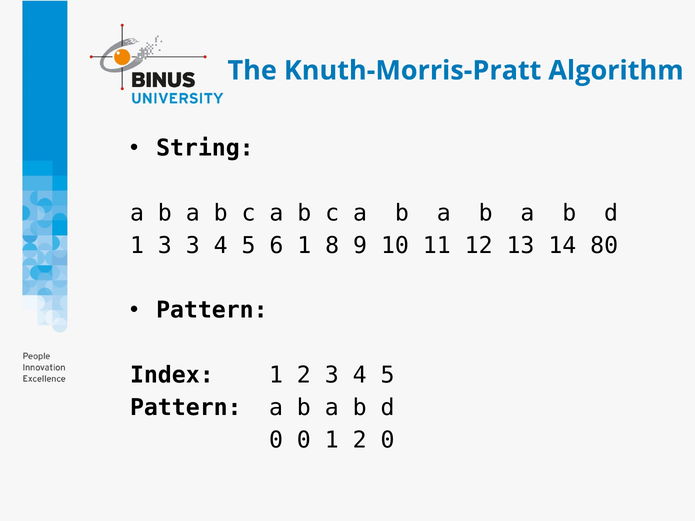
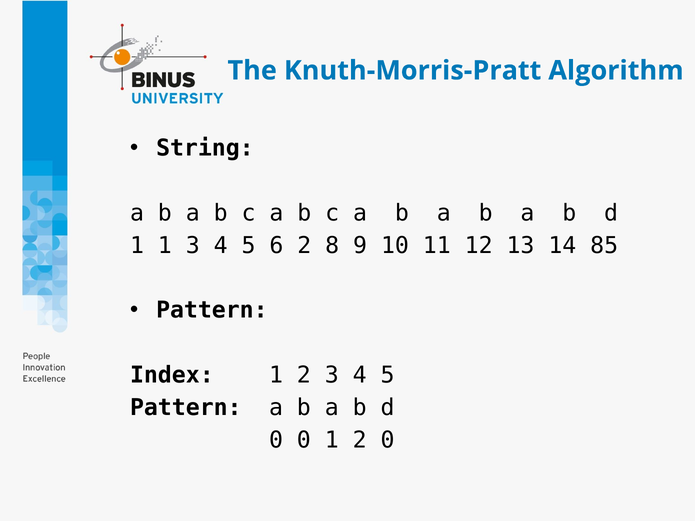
1 3: 3 -> 1
6 1: 1 -> 2
80: 80 -> 85
